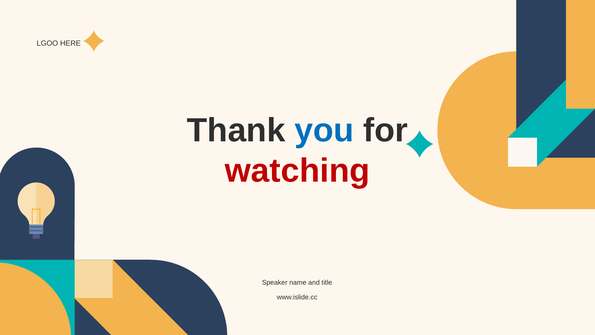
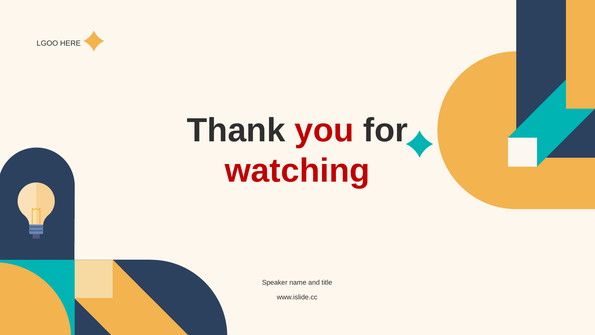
you colour: blue -> red
